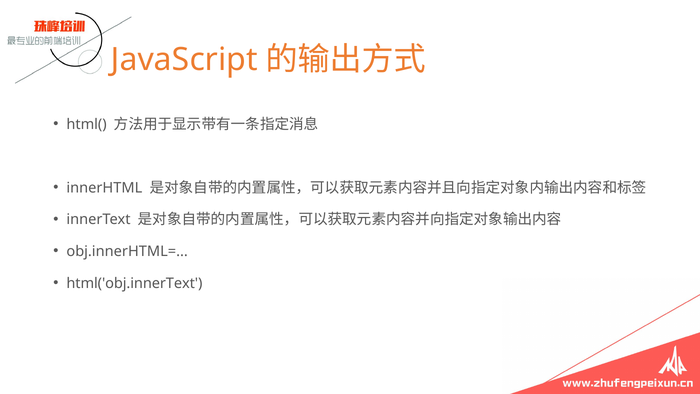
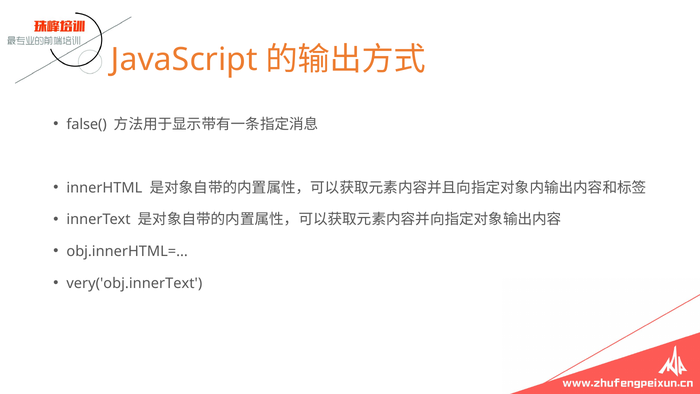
html(: html( -> false(
html('obj.innerText: html('obj.innerText -> very('obj.innerText
